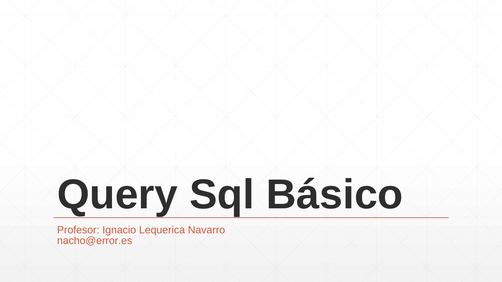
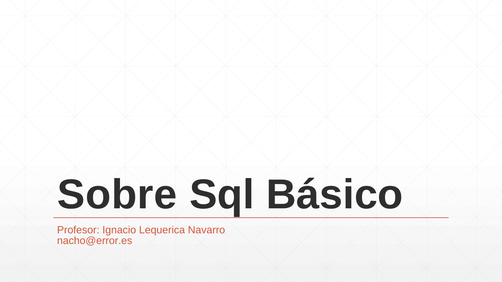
Query: Query -> Sobre
